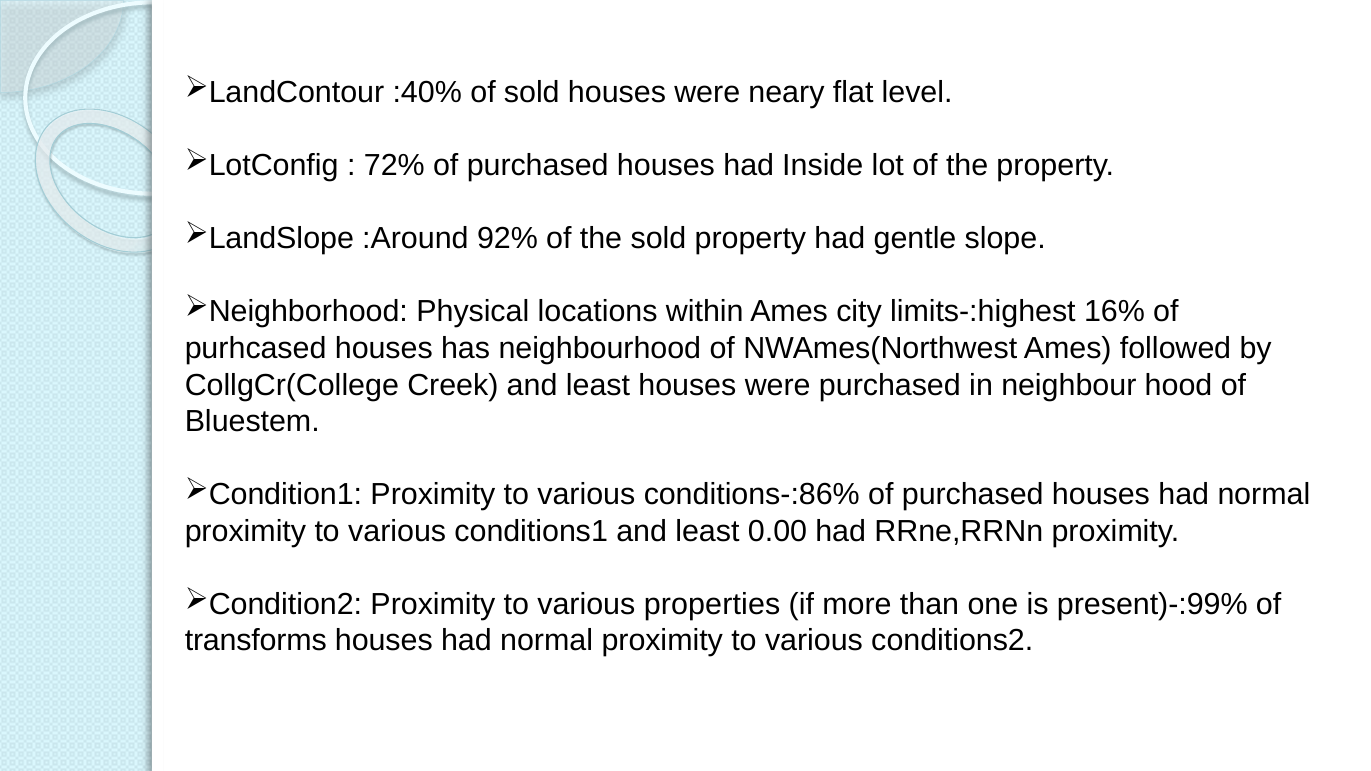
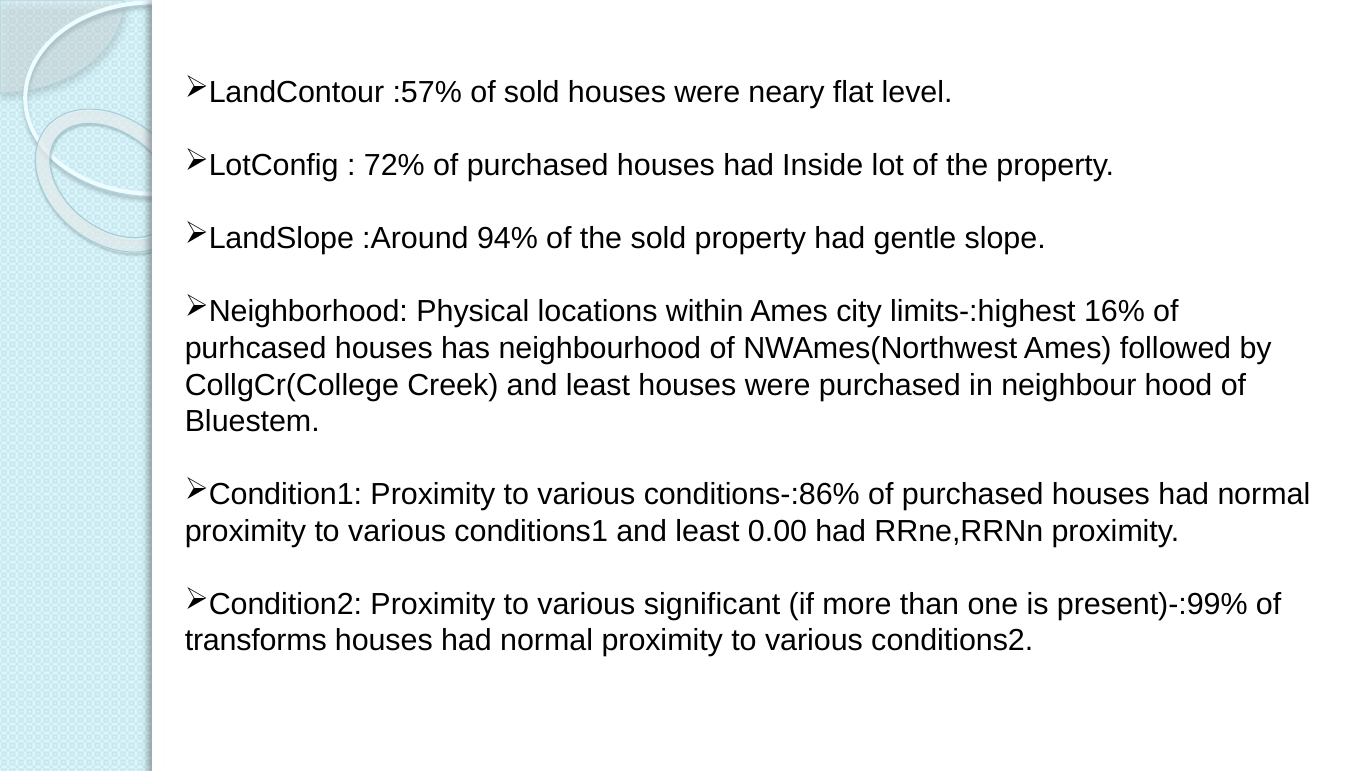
:40%: :40% -> :57%
92%: 92% -> 94%
properties: properties -> significant
